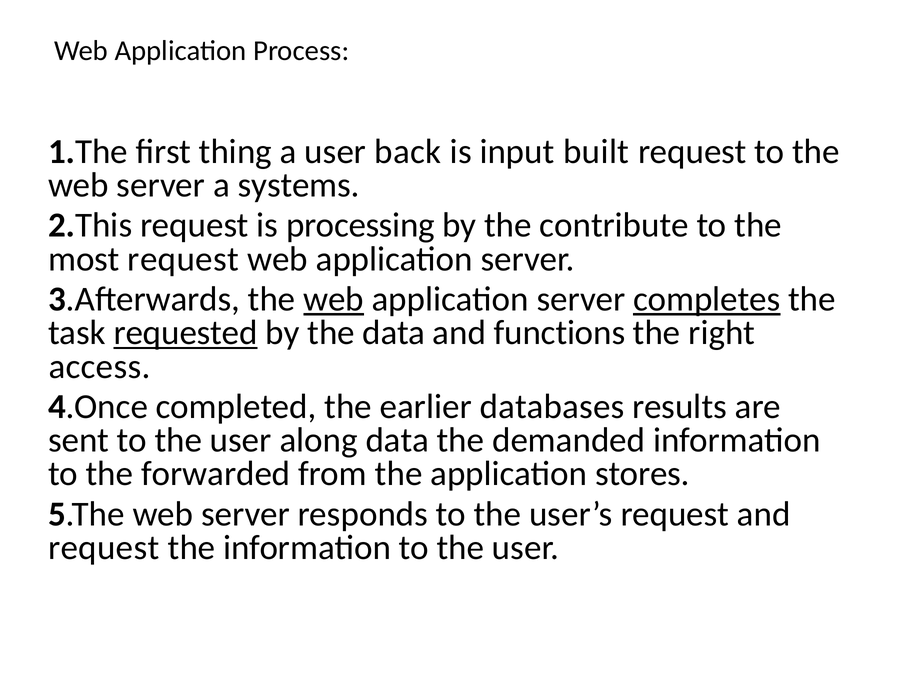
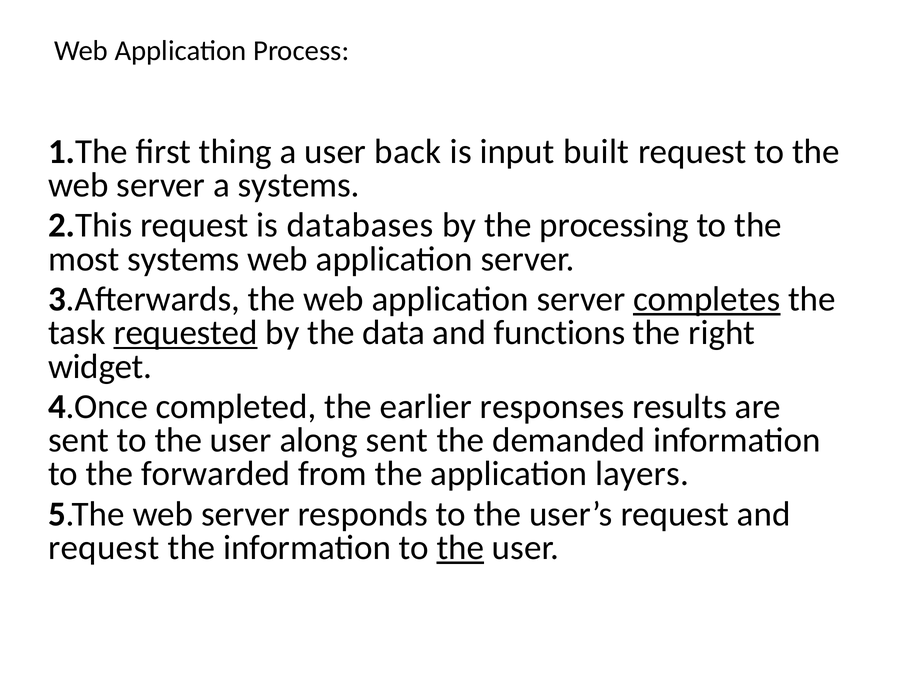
processing: processing -> databases
contribute: contribute -> processing
most request: request -> systems
web at (334, 299) underline: present -> none
access: access -> widget
databases: databases -> responses
along data: data -> sent
stores: stores -> layers
the at (460, 548) underline: none -> present
